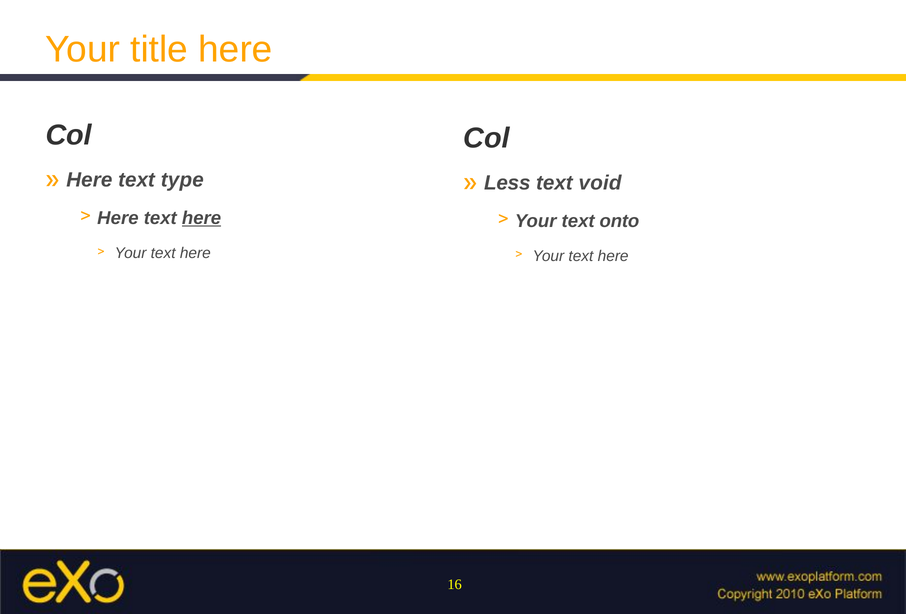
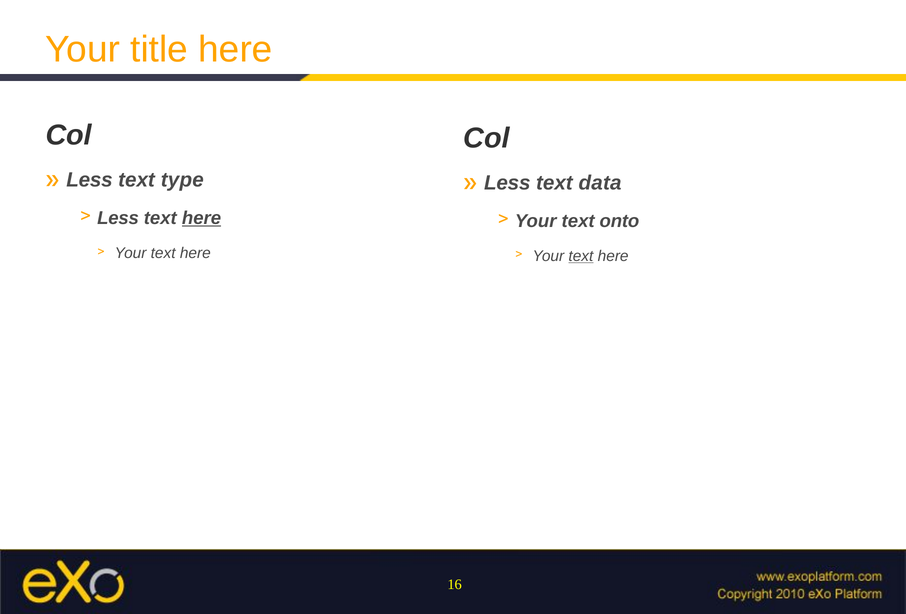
Here at (89, 180): Here -> Less
void: void -> data
Here at (118, 218): Here -> Less
text at (581, 256) underline: none -> present
